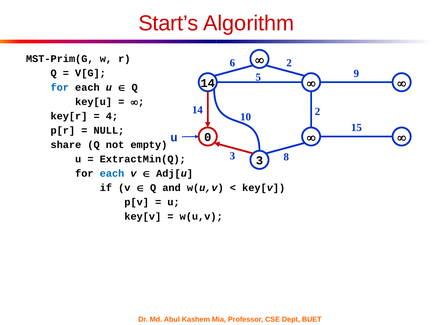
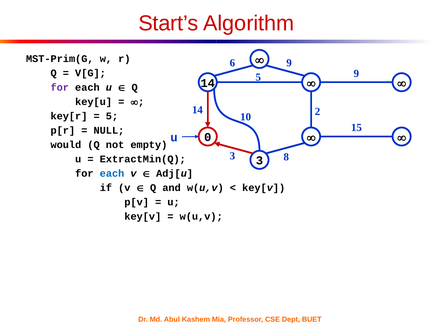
6 2: 2 -> 9
for at (60, 88) colour: blue -> purple
4 at (112, 116): 4 -> 5
share: share -> would
